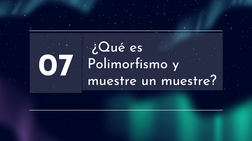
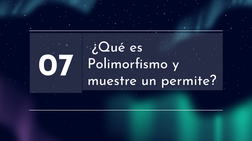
un muestre: muestre -> permite
